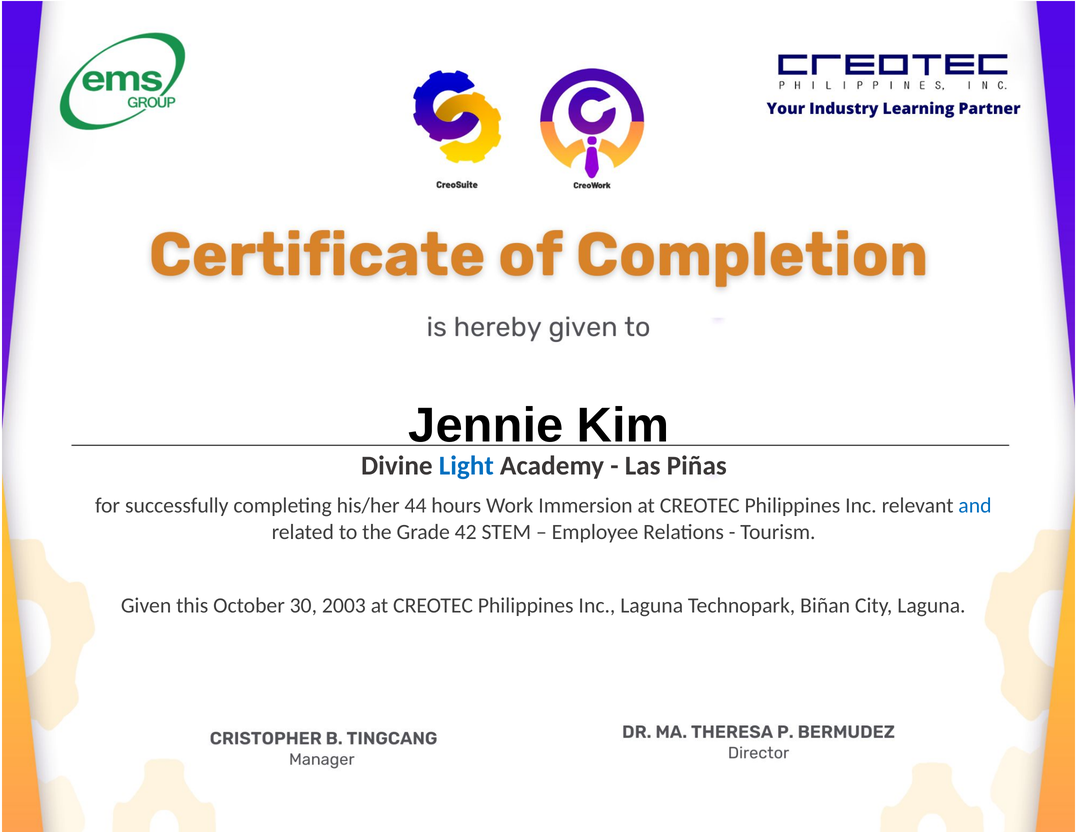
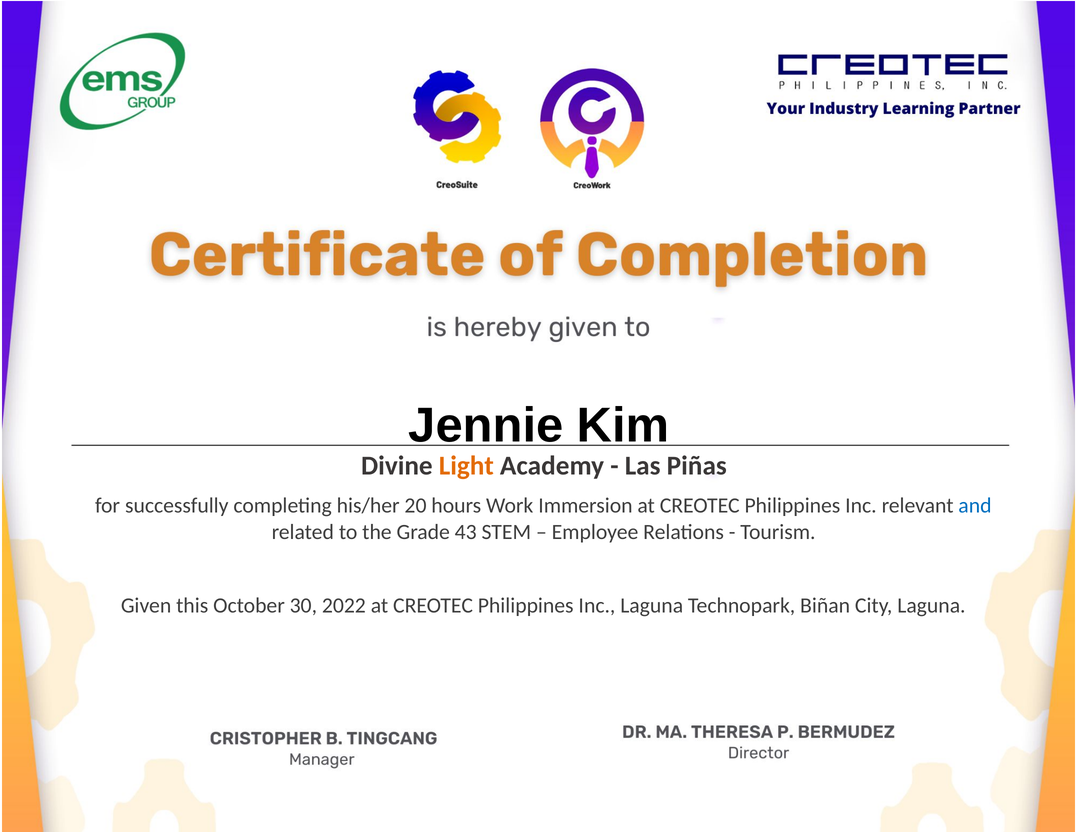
Light colour: blue -> orange
44: 44 -> 20
42: 42 -> 43
2003: 2003 -> 2022
